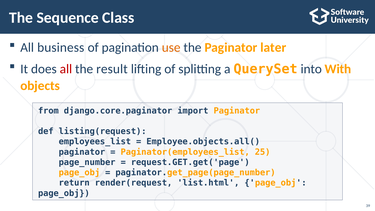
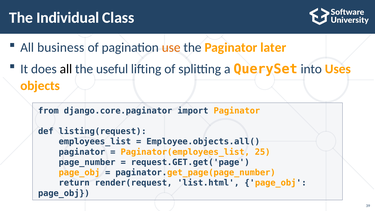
Sequence: Sequence -> Individual
all at (66, 69) colour: red -> black
result: result -> useful
With: With -> Uses
